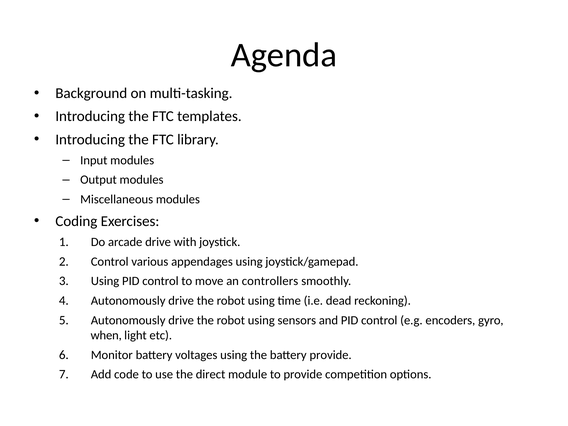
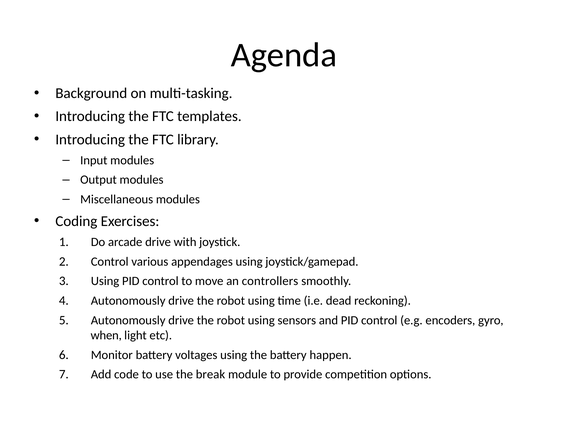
battery provide: provide -> happen
direct: direct -> break
